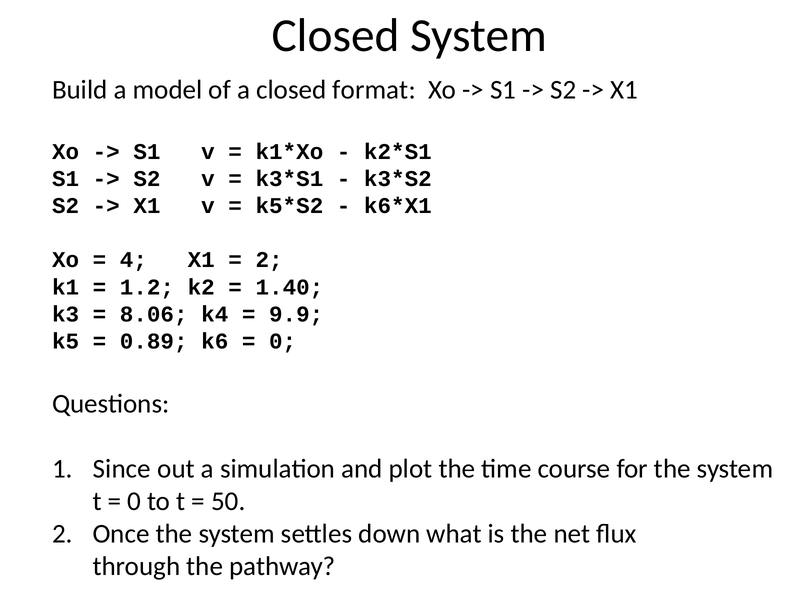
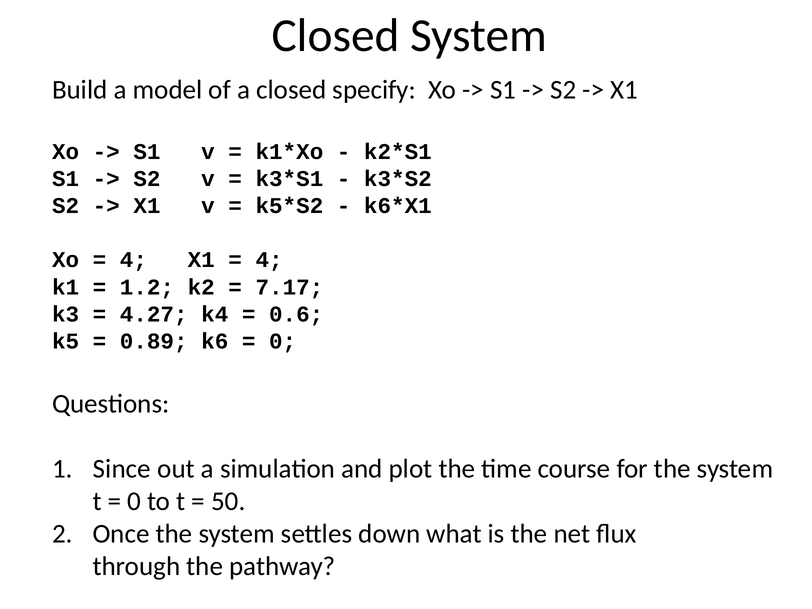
format: format -> specify
2 at (269, 260): 2 -> 4
1.40: 1.40 -> 7.17
8.06: 8.06 -> 4.27
9.9: 9.9 -> 0.6
